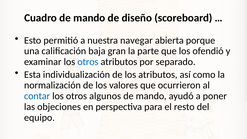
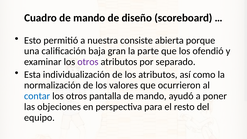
navegar: navegar -> consiste
otros at (88, 62) colour: blue -> purple
algunos: algunos -> pantalla
